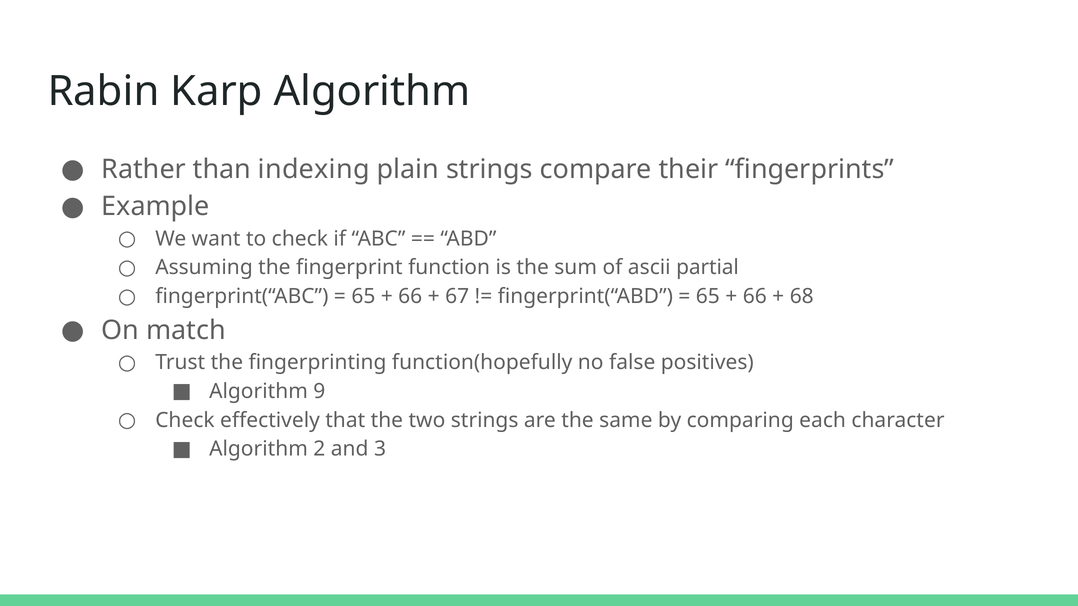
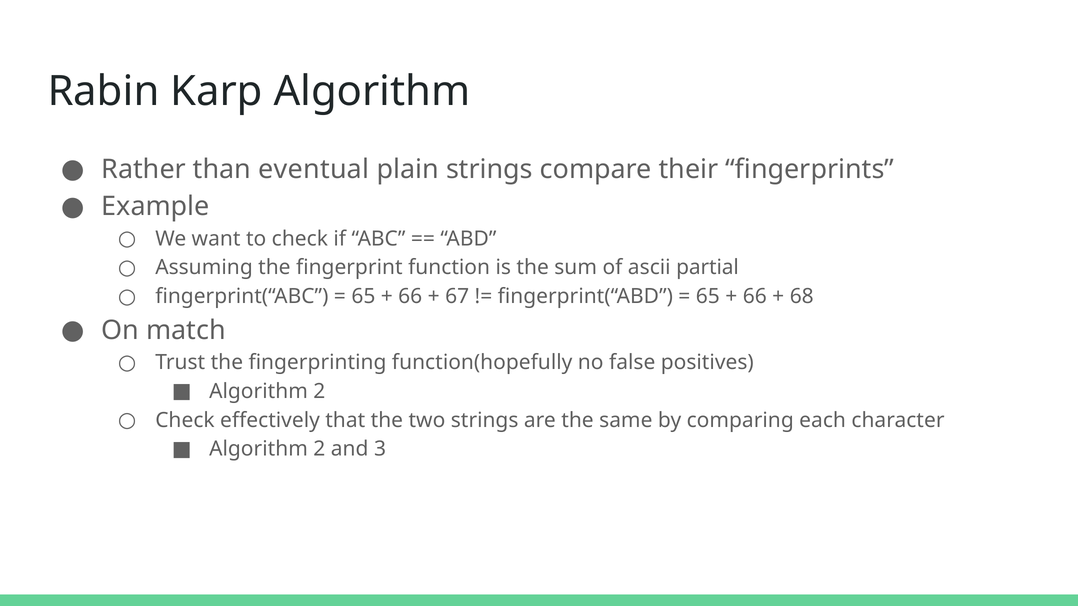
indexing: indexing -> eventual
9 at (319, 392): 9 -> 2
